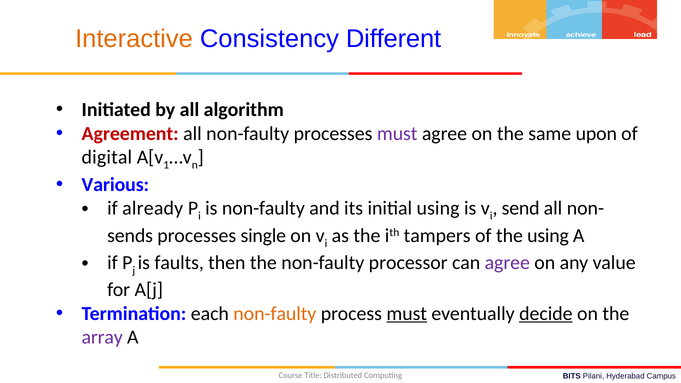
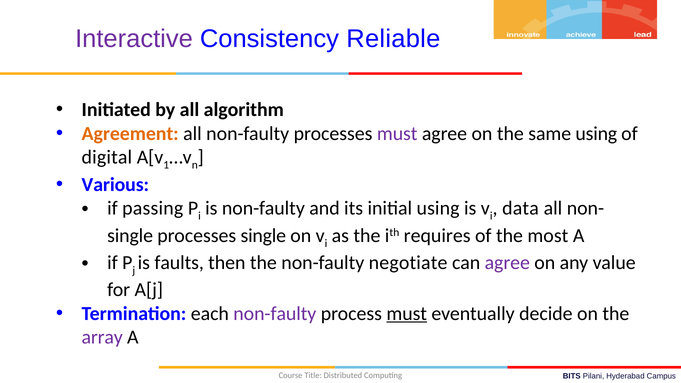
Interactive colour: orange -> purple
Different: Different -> Reliable
Agreement colour: red -> orange
same upon: upon -> using
already: already -> passing
send: send -> data
sends at (130, 236): sends -> single
tampers: tampers -> requires
the using: using -> most
processor: processor -> negotiate
non-faulty at (275, 314) colour: orange -> purple
decide underline: present -> none
